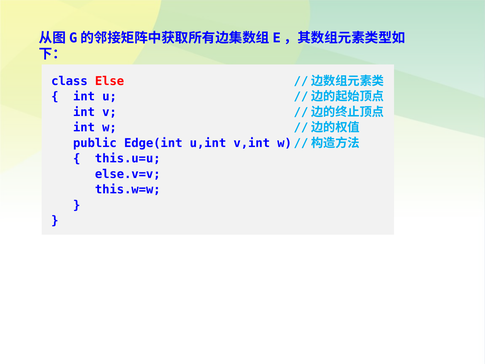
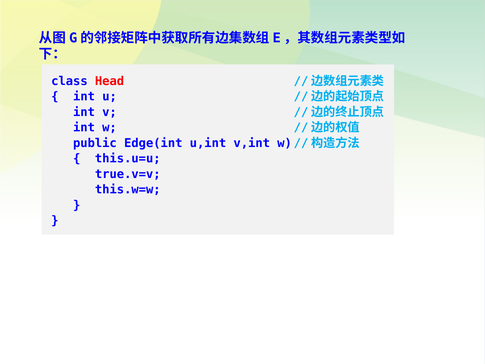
Else: Else -> Head
else.v=v: else.v=v -> true.v=v
